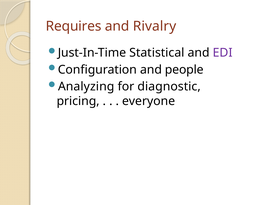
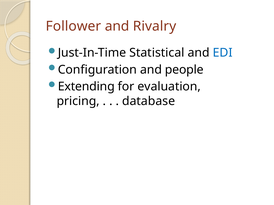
Requires: Requires -> Follower
EDI colour: purple -> blue
Analyzing: Analyzing -> Extending
diagnostic: diagnostic -> evaluation
everyone: everyone -> database
